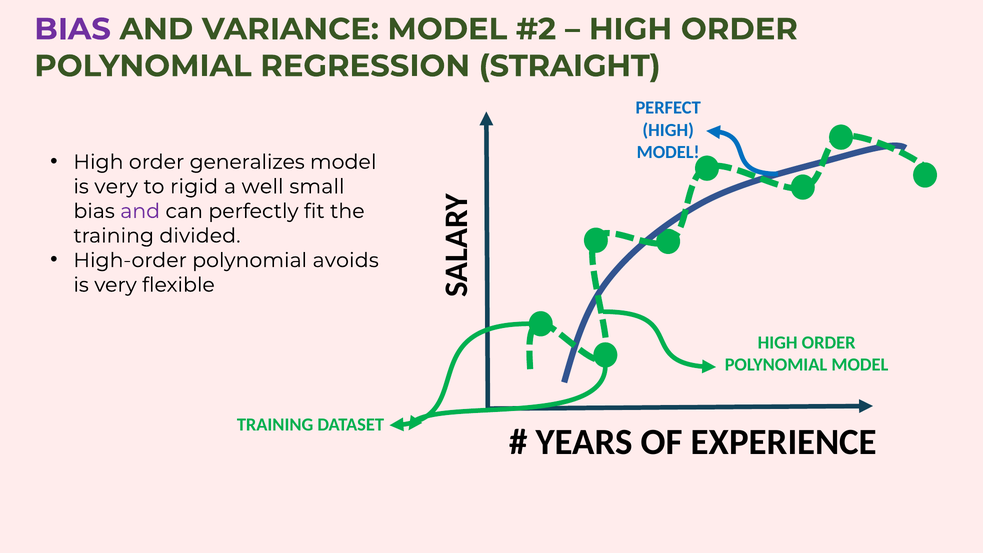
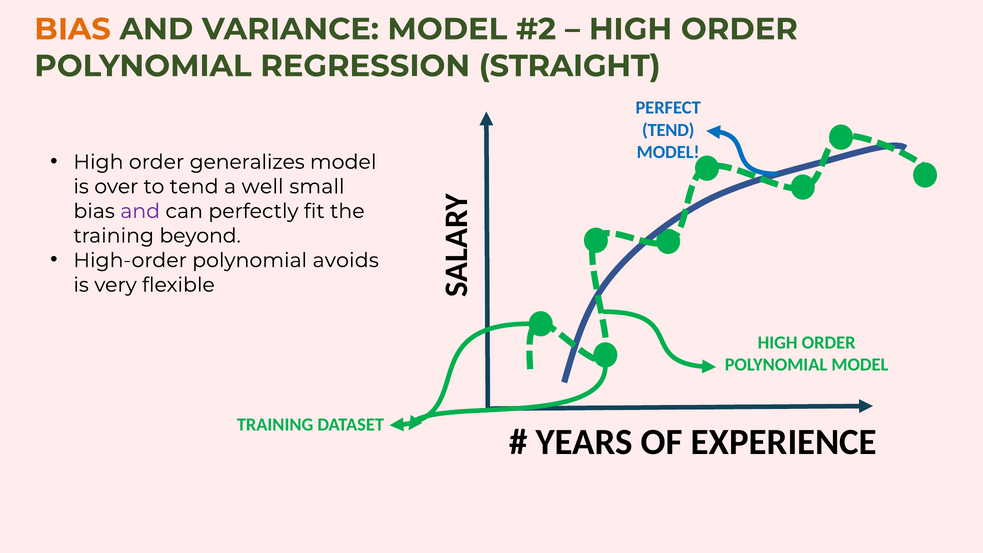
BIAS at (73, 29) colour: purple -> orange
HIGH at (668, 130): HIGH -> TEND
very at (116, 187): very -> over
to rigid: rigid -> tend
divided: divided -> beyond
